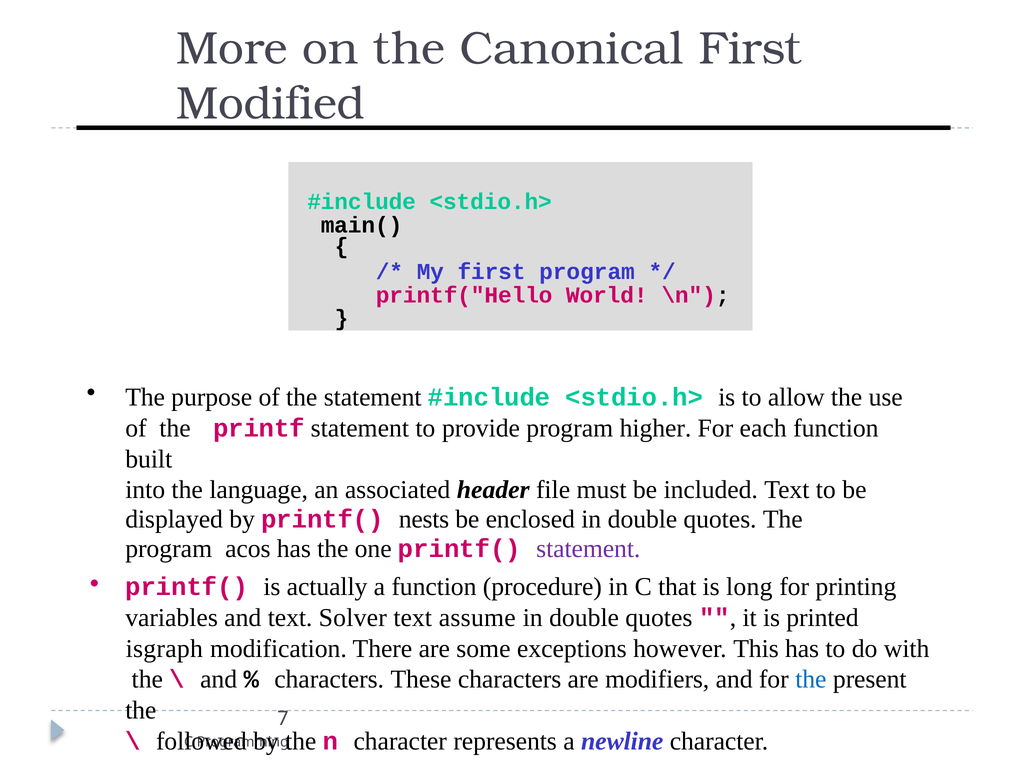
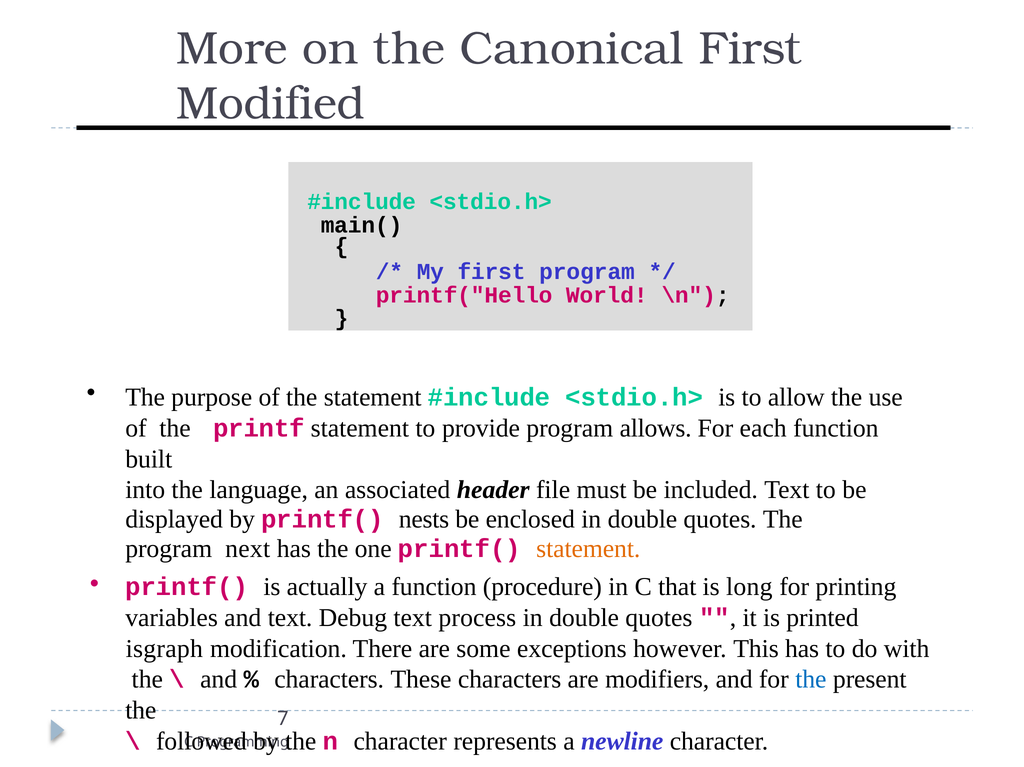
higher: higher -> allows
acos: acos -> next
statement at (588, 549) colour: purple -> orange
Solver: Solver -> Debug
assume: assume -> process
